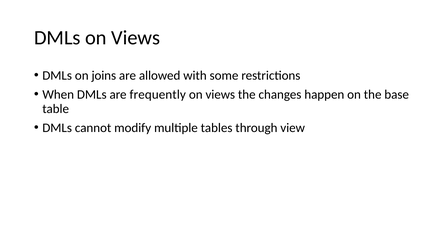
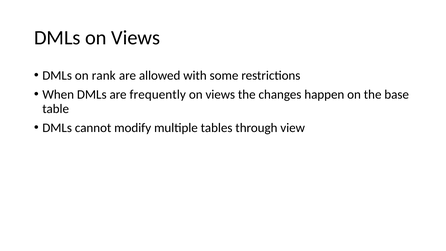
joins: joins -> rank
